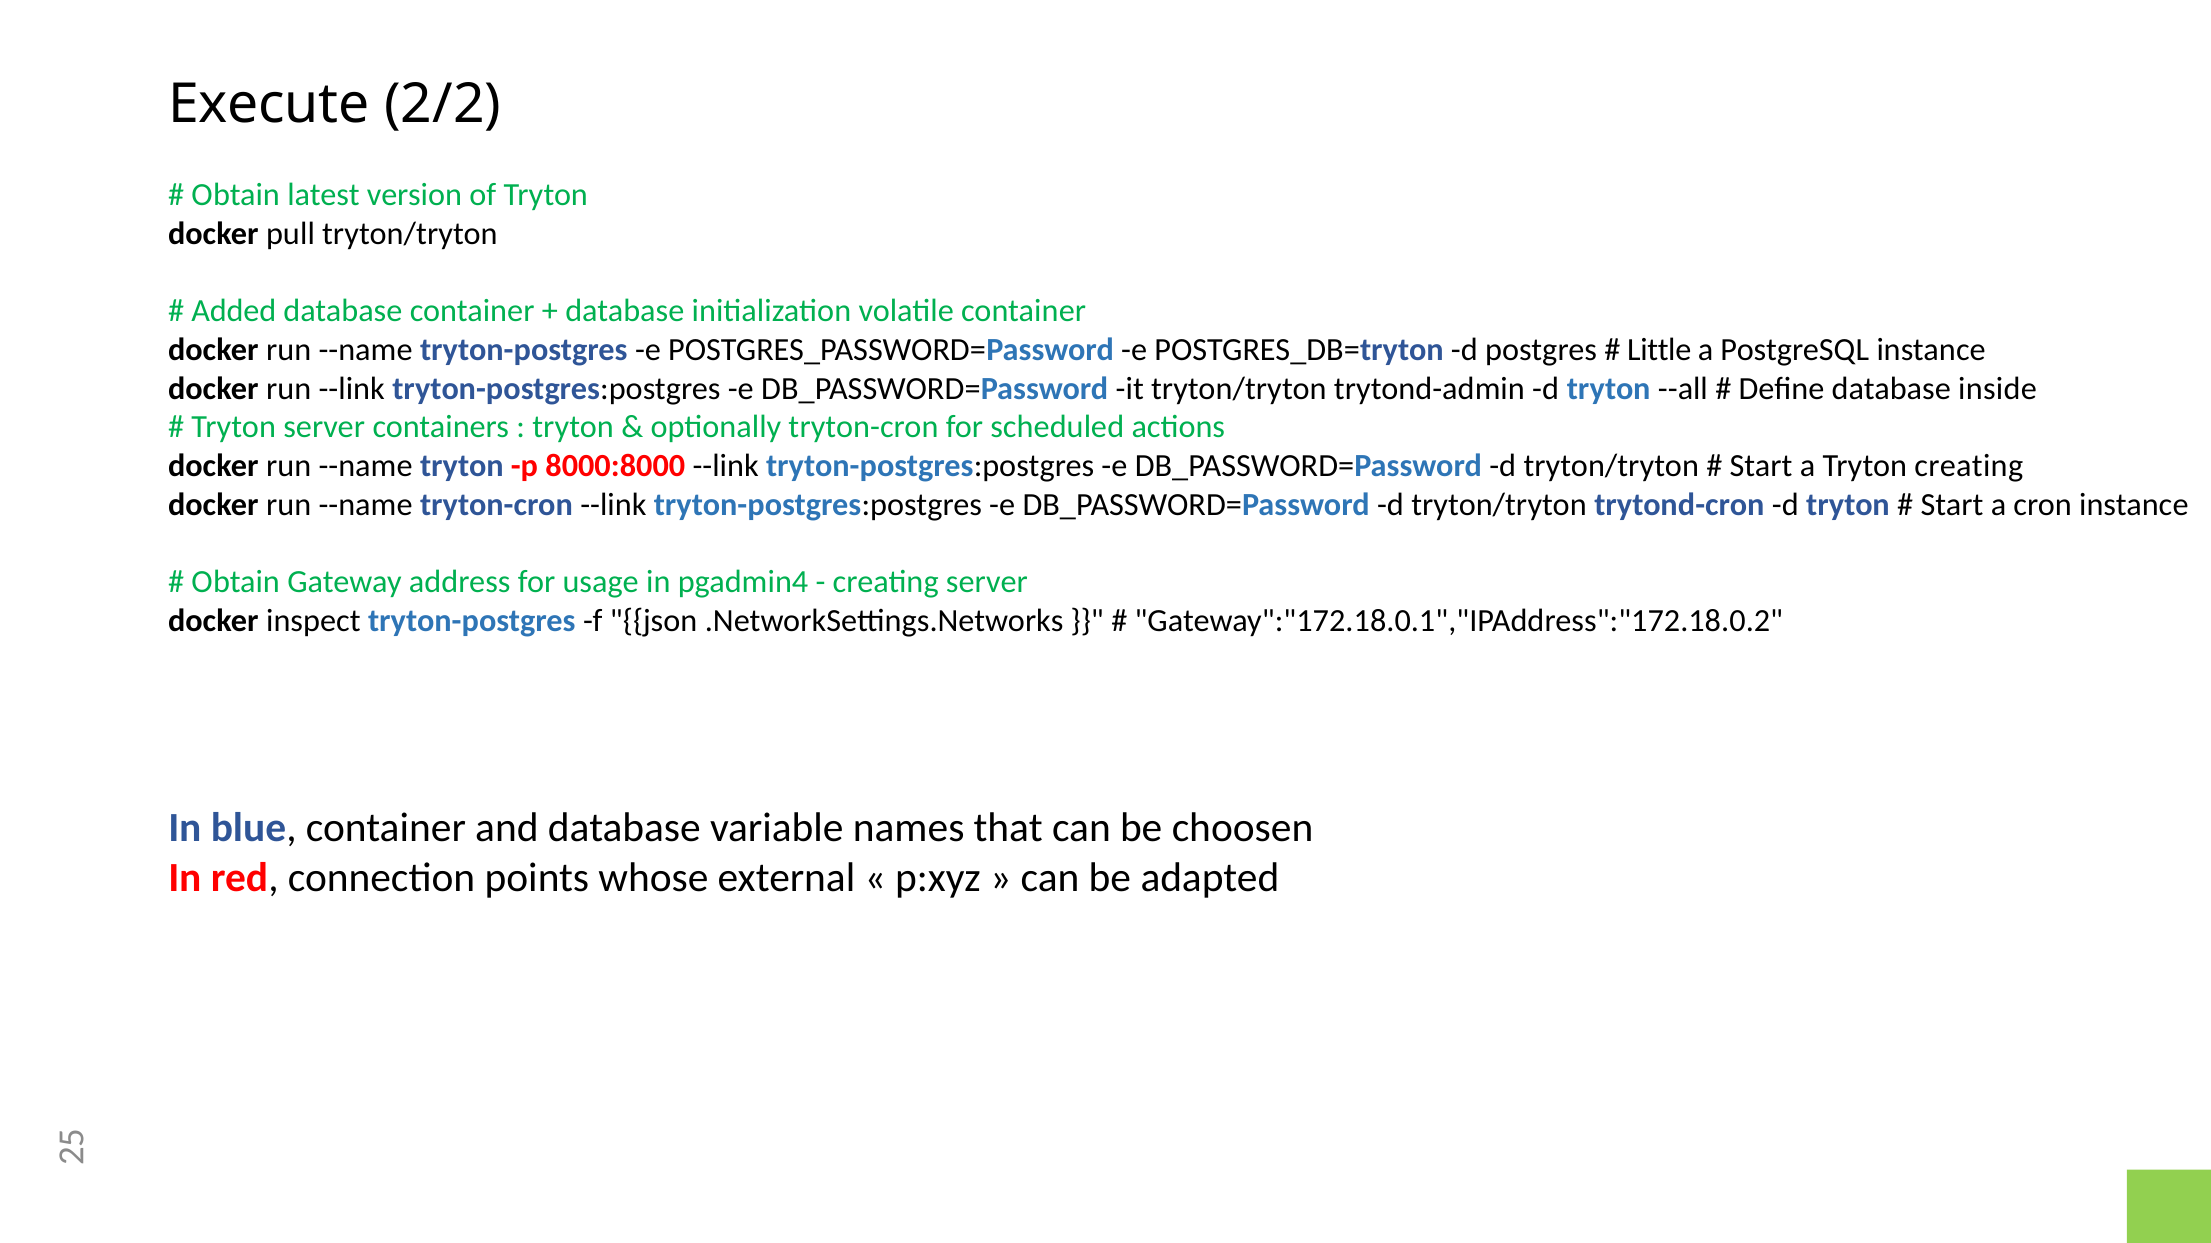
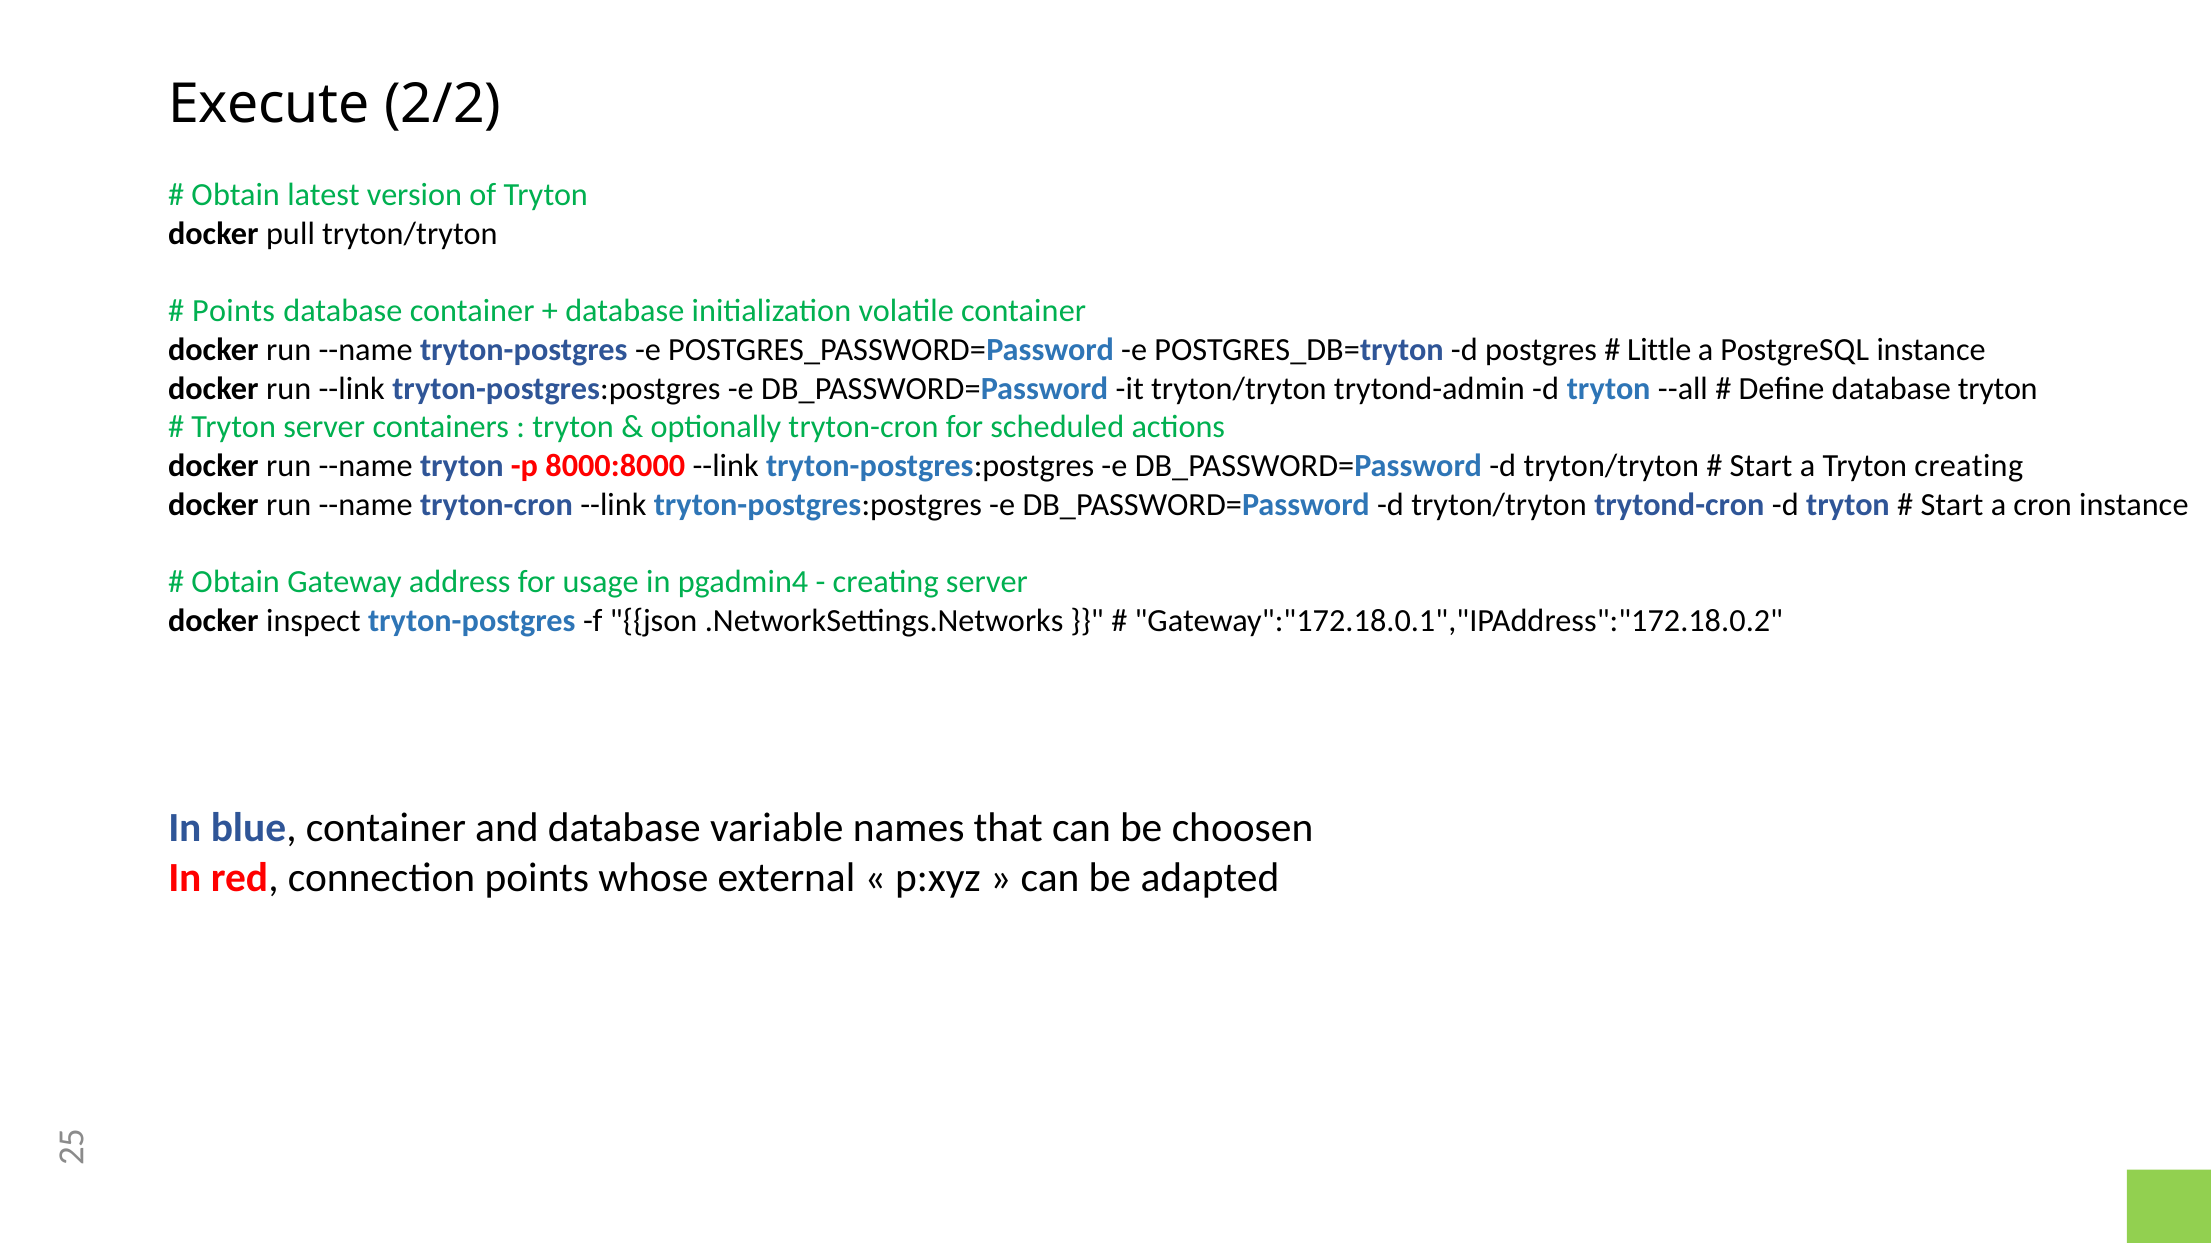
Added at (234, 311): Added -> Points
database inside: inside -> tryton
